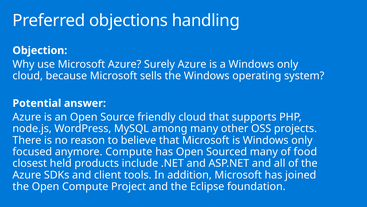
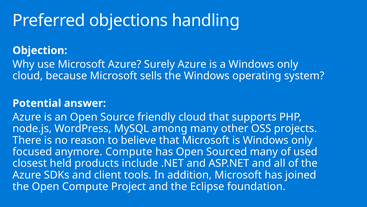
food: food -> used
